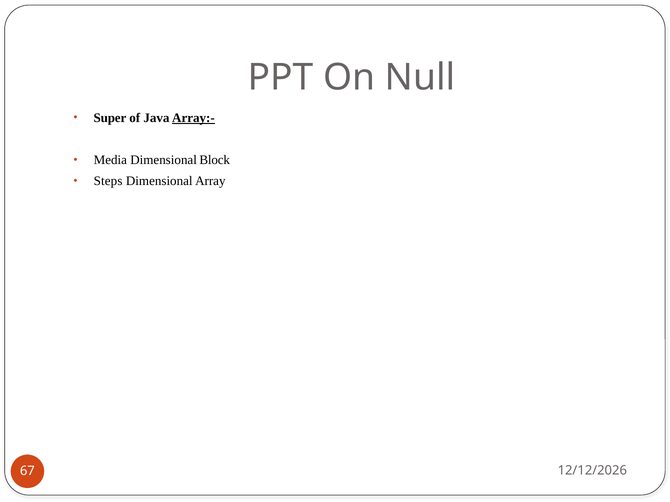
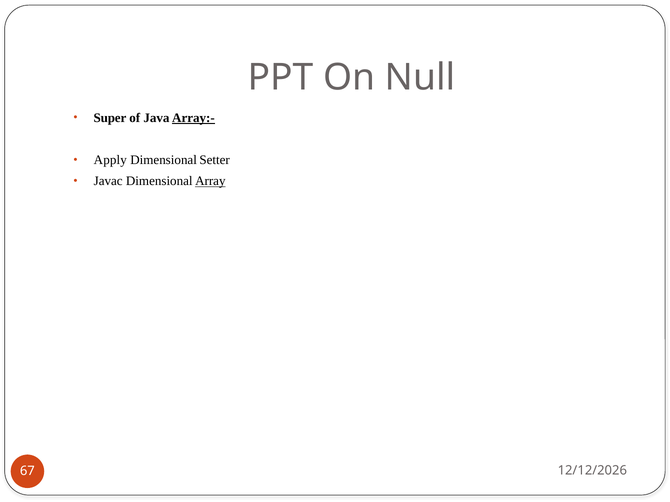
Media: Media -> Apply
Block: Block -> Setter
Steps: Steps -> Javac
Array underline: none -> present
